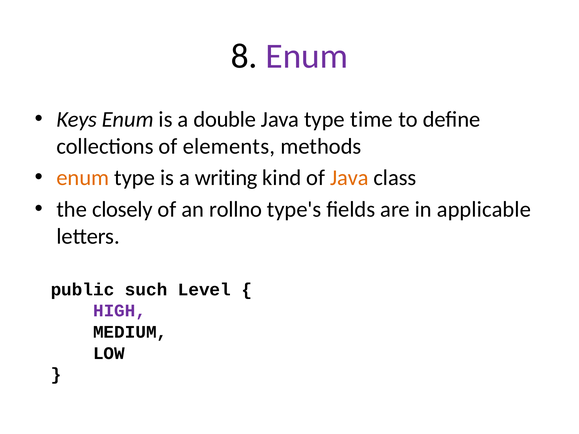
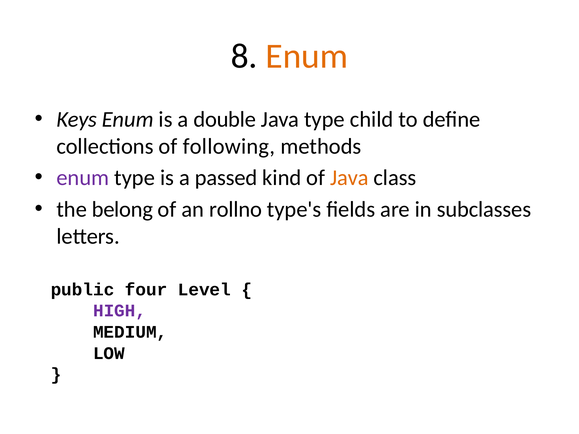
Enum at (307, 56) colour: purple -> orange
time: time -> child
elements: elements -> following
enum at (83, 178) colour: orange -> purple
writing: writing -> passed
closely: closely -> belong
applicable: applicable -> subclasses
such: such -> four
